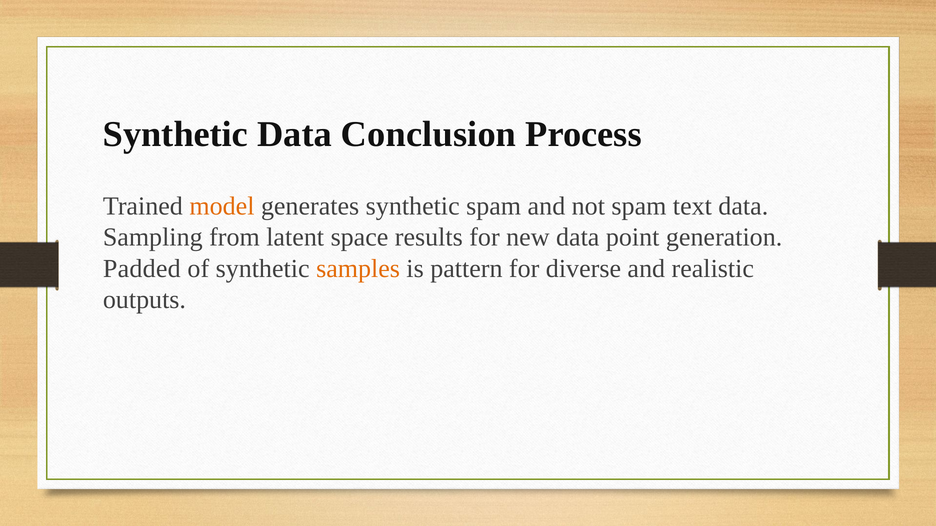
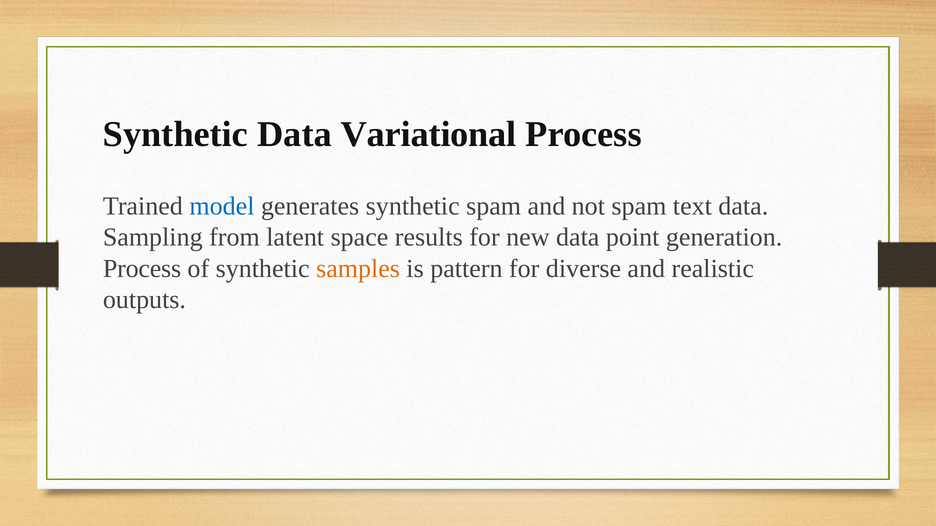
Conclusion: Conclusion -> Variational
model colour: orange -> blue
Padded at (142, 269): Padded -> Process
